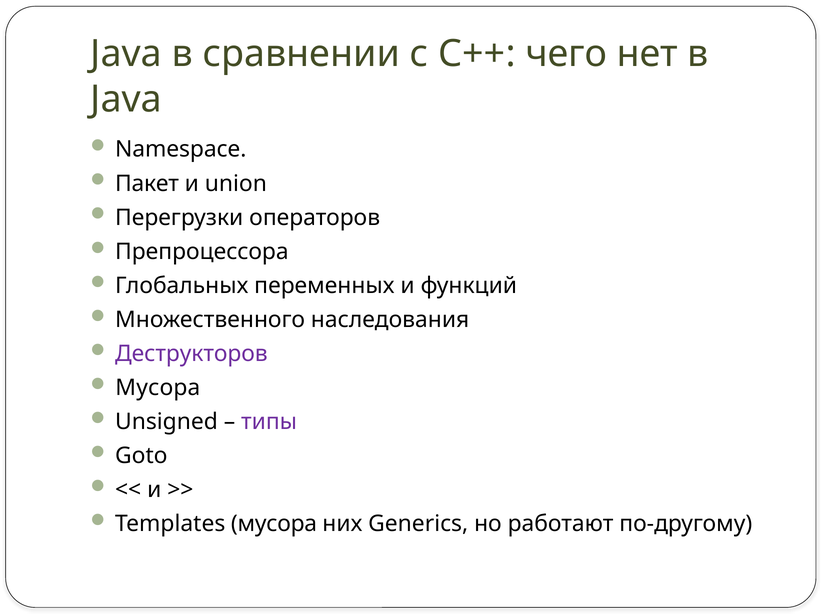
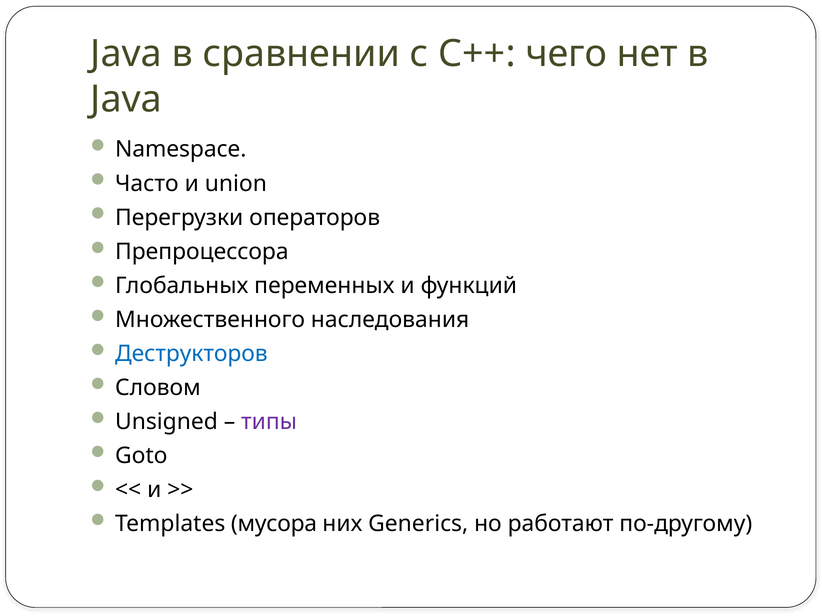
Пакет: Пакет -> Часто
Деструкторов colour: purple -> blue
Мусора at (158, 388): Мусора -> Словом
